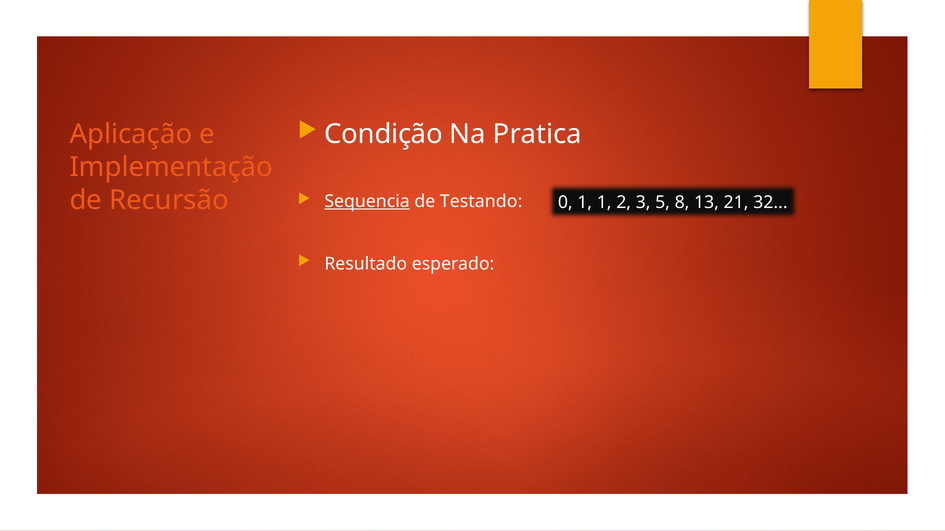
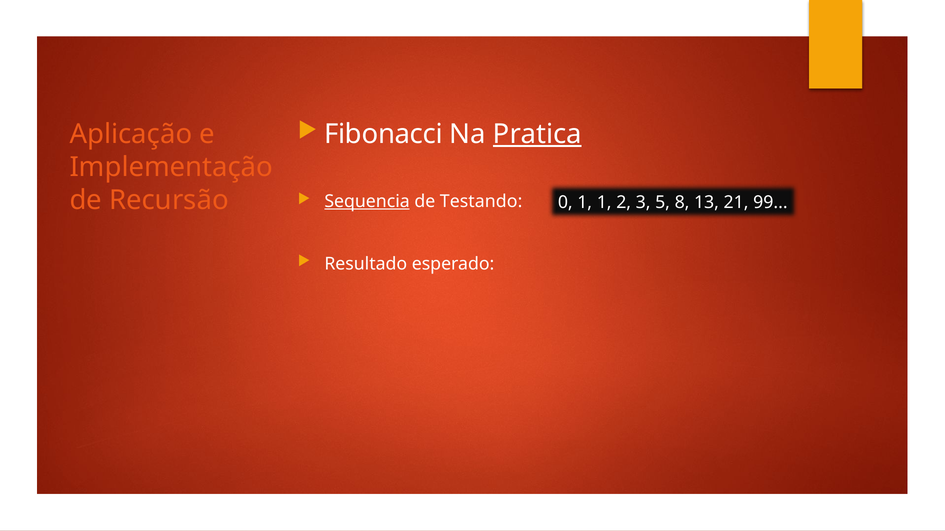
Condição: Condição -> Fibonacci
Pratica underline: none -> present
32: 32 -> 99
